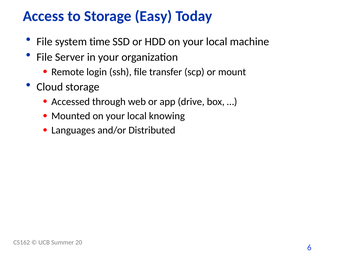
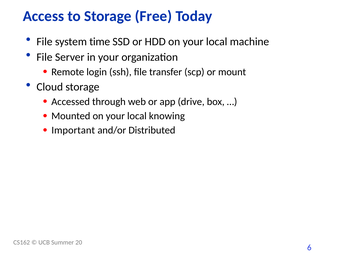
Easy: Easy -> Free
Languages: Languages -> Important
